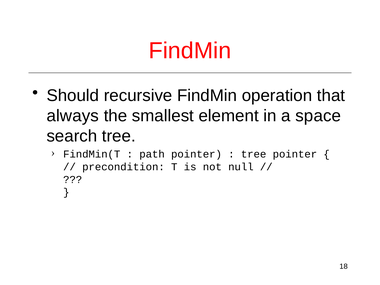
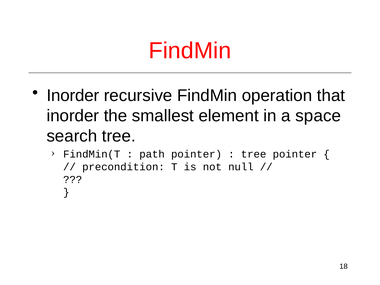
Should at (73, 96): Should -> Inorder
always at (73, 116): always -> inorder
